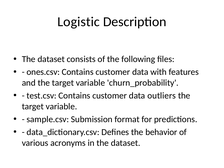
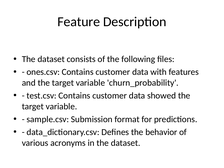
Logistic: Logistic -> Feature
outliers: outliers -> showed
